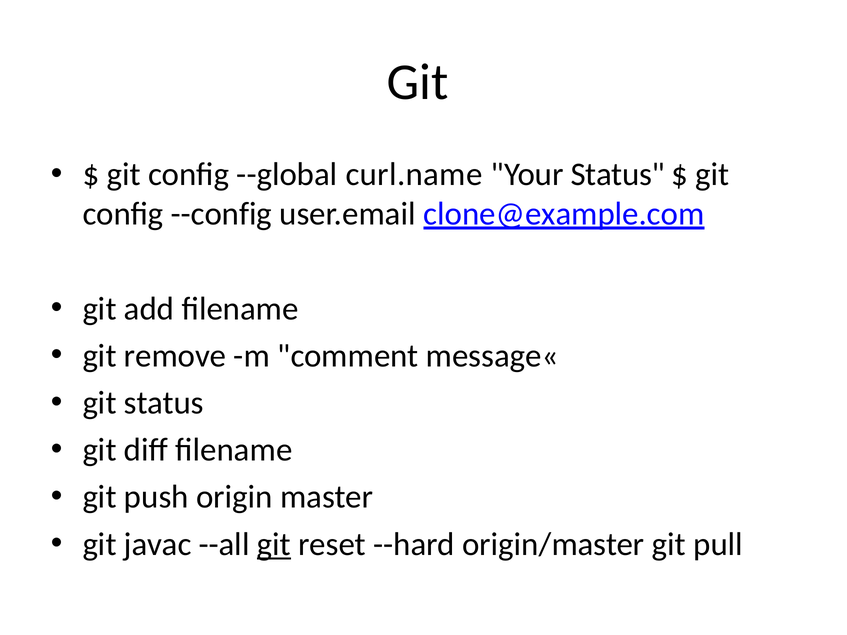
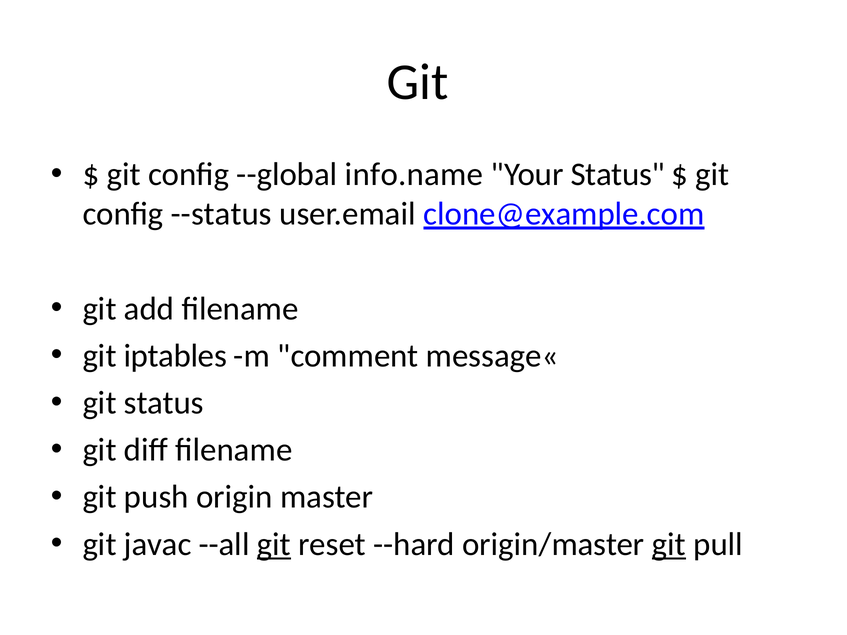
curl.name: curl.name -> info.name
--config: --config -> --status
remove: remove -> iptables
git at (669, 544) underline: none -> present
